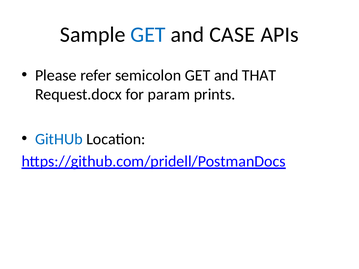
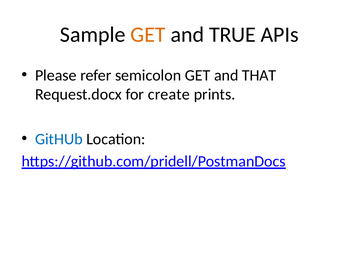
GET at (148, 35) colour: blue -> orange
CASE: CASE -> TRUE
param: param -> create
